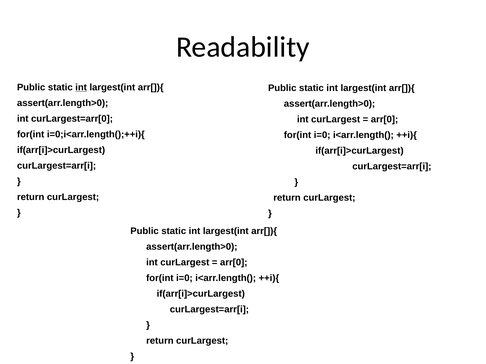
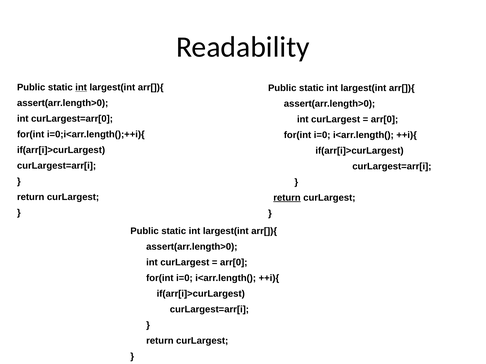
return at (287, 198) underline: none -> present
